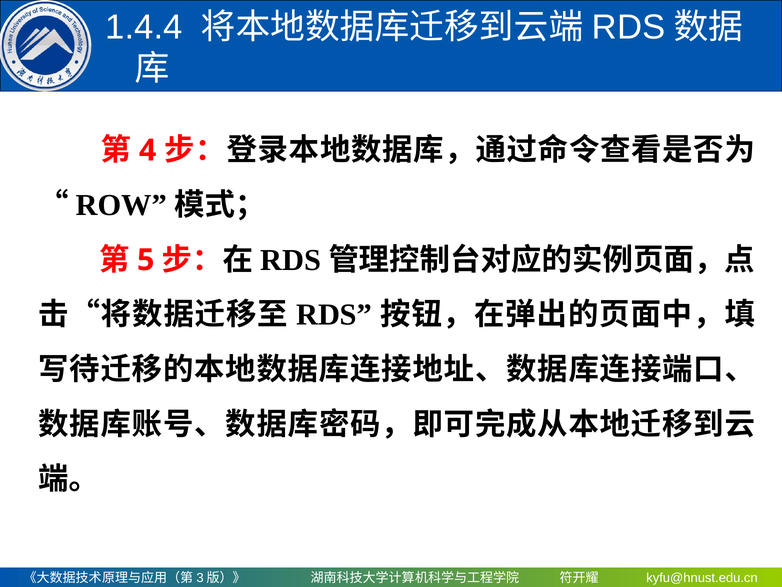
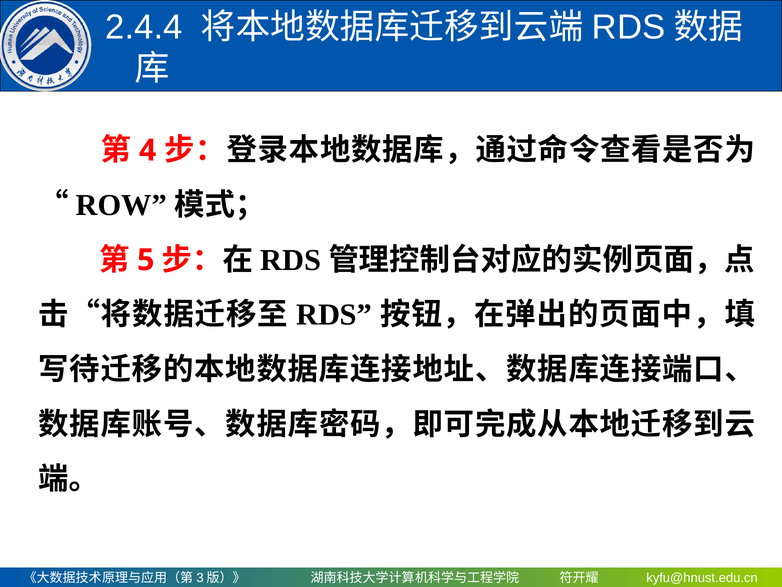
1.4.4: 1.4.4 -> 2.4.4
